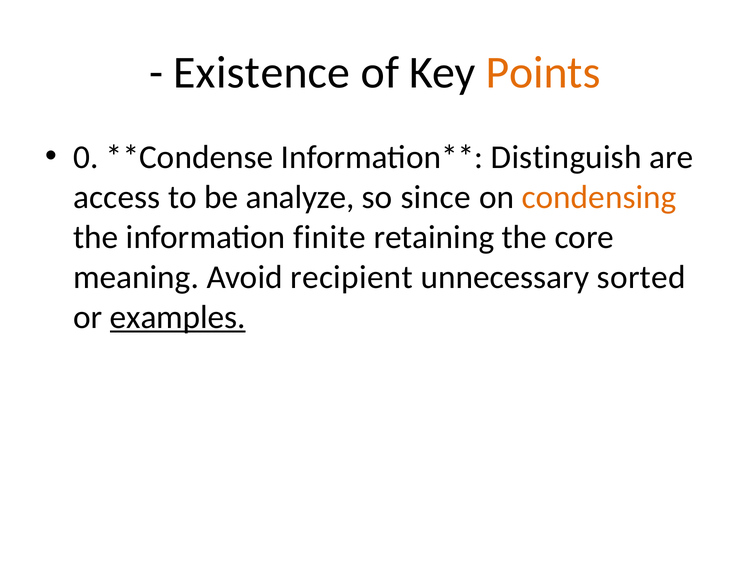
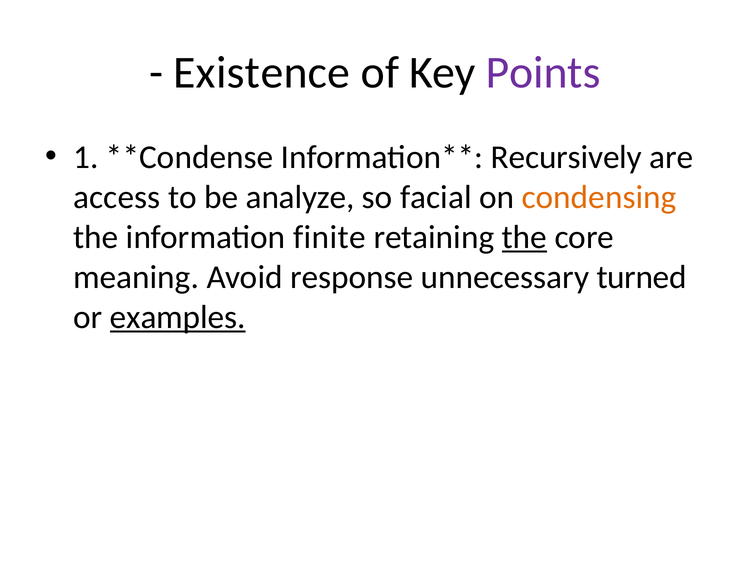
Points colour: orange -> purple
0: 0 -> 1
Distinguish: Distinguish -> Recursively
since: since -> facial
the at (524, 237) underline: none -> present
recipient: recipient -> response
sorted: sorted -> turned
